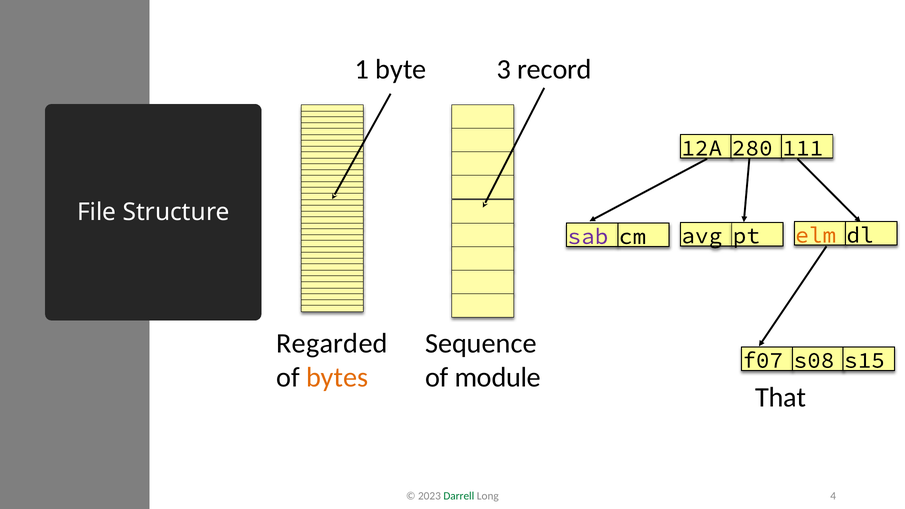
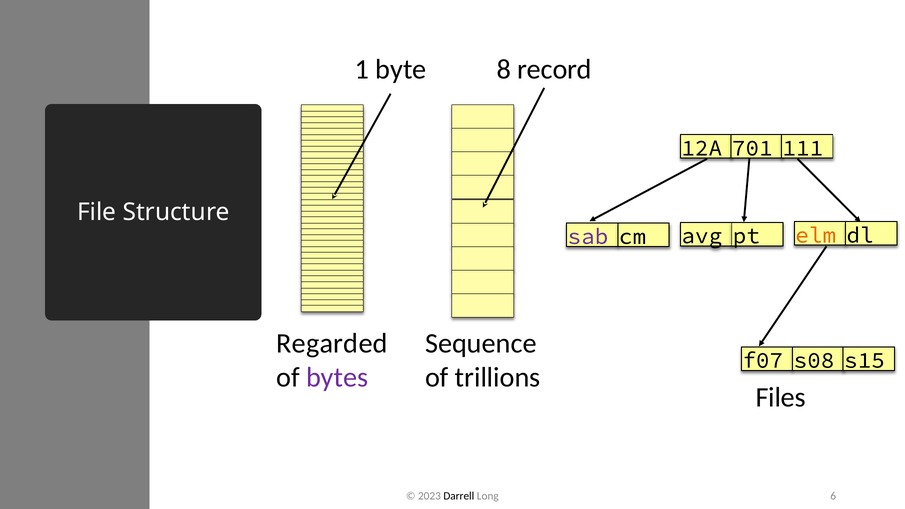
3: 3 -> 8
280: 280 -> 701
bytes colour: orange -> purple
module: module -> trillions
That: That -> Files
Darrell colour: green -> black
4: 4 -> 6
